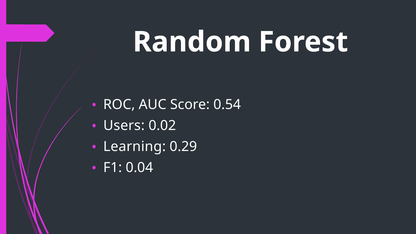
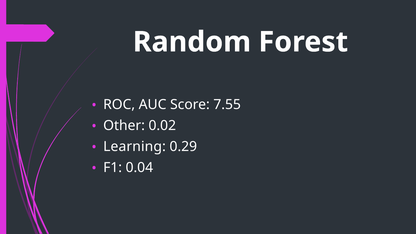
0.54: 0.54 -> 7.55
Users: Users -> Other
